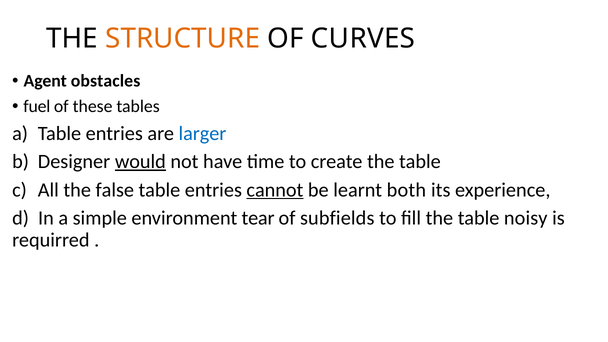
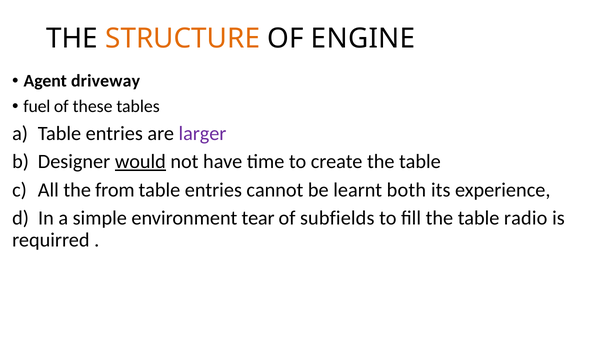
CURVES: CURVES -> ENGINE
obstacles: obstacles -> driveway
larger colour: blue -> purple
false: false -> from
cannot underline: present -> none
noisy: noisy -> radio
